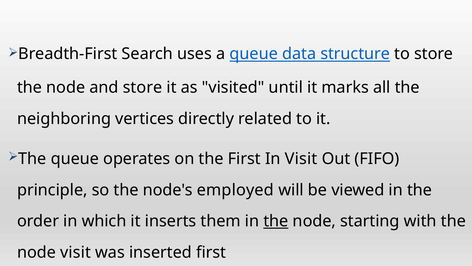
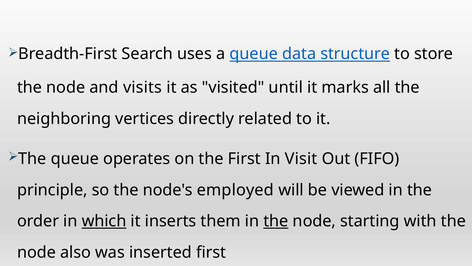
and store: store -> visits
which underline: none -> present
node visit: visit -> also
